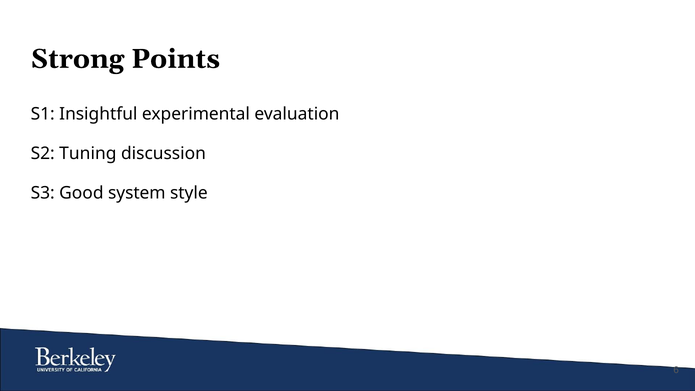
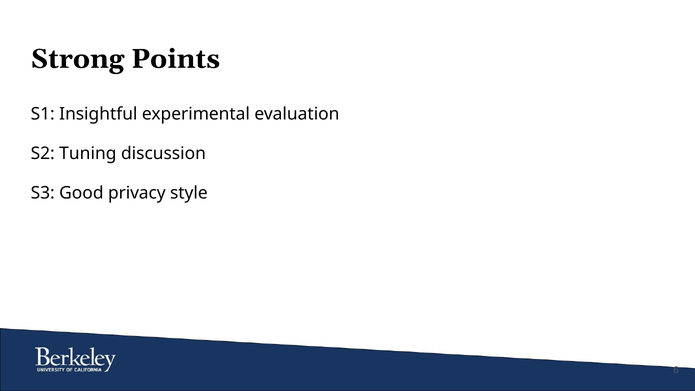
system: system -> privacy
